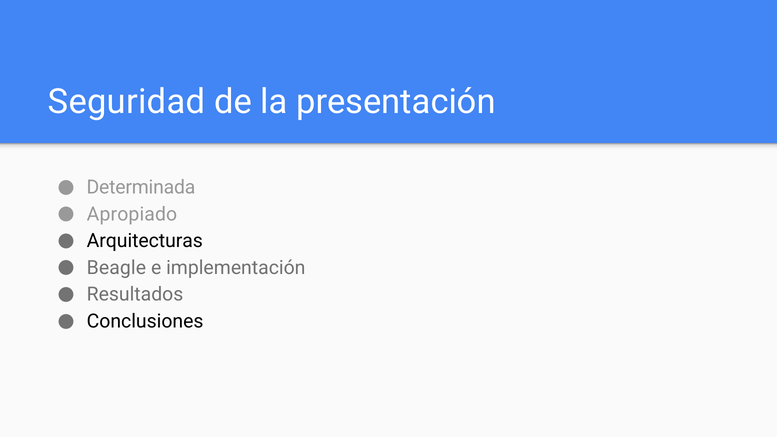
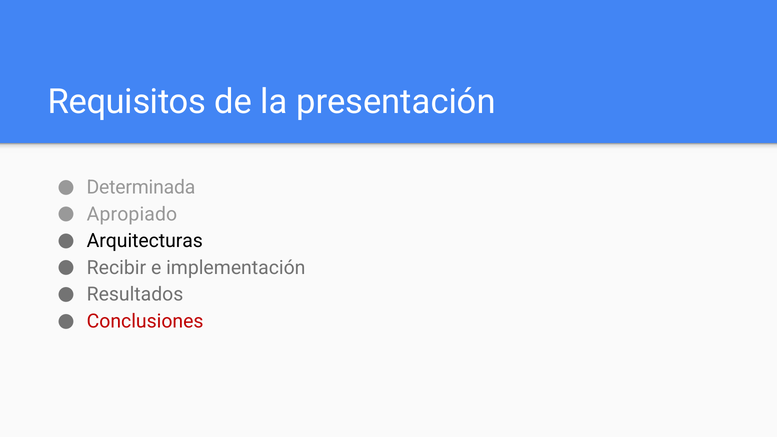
Seguridad: Seguridad -> Requisitos
Beagle: Beagle -> Recibir
Conclusiones colour: black -> red
